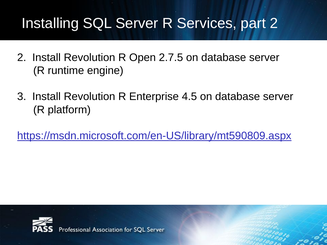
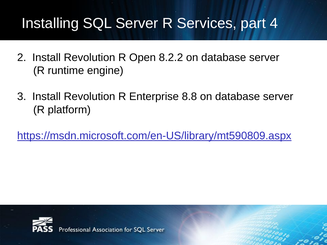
part 2: 2 -> 4
2.7.5: 2.7.5 -> 8.2.2
4.5: 4.5 -> 8.8
